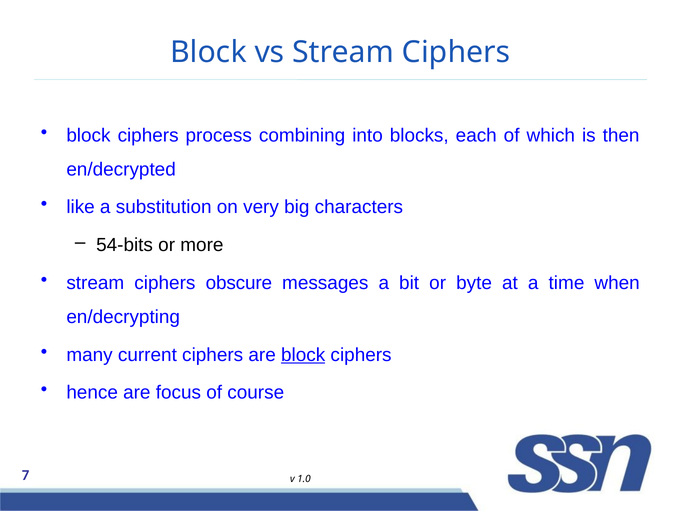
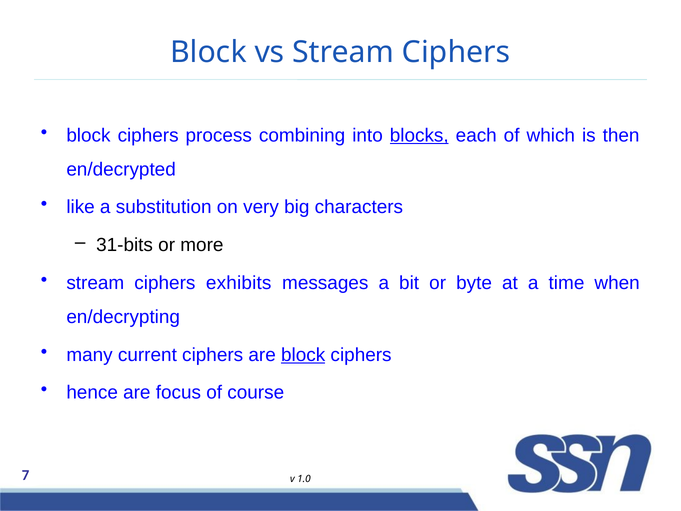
blocks underline: none -> present
54-bits: 54-bits -> 31-bits
obscure: obscure -> exhibits
